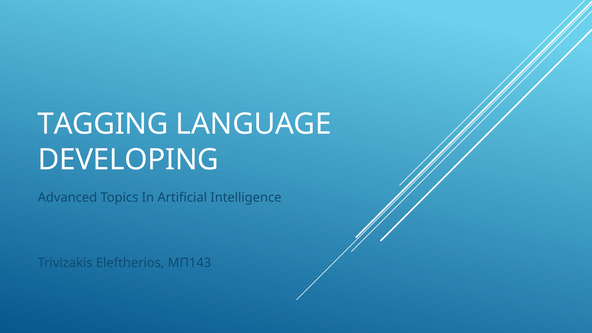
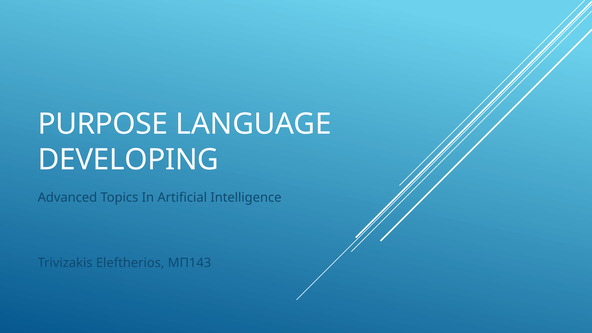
TAGGING: TAGGING -> PURPOSE
